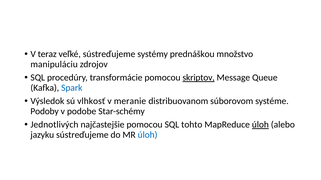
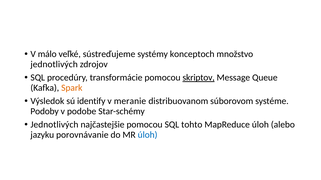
teraz: teraz -> málo
prednáškou: prednáškou -> konceptoch
manipuláciu at (54, 64): manipuláciu -> jednotlivých
Spark colour: blue -> orange
vlhkosť: vlhkosť -> identify
úloh at (260, 125) underline: present -> none
jazyku sústreďujeme: sústreďujeme -> porovnávanie
